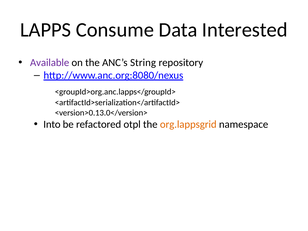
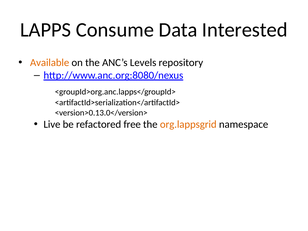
Available colour: purple -> orange
String: String -> Levels
Into: Into -> Live
otpl: otpl -> free
